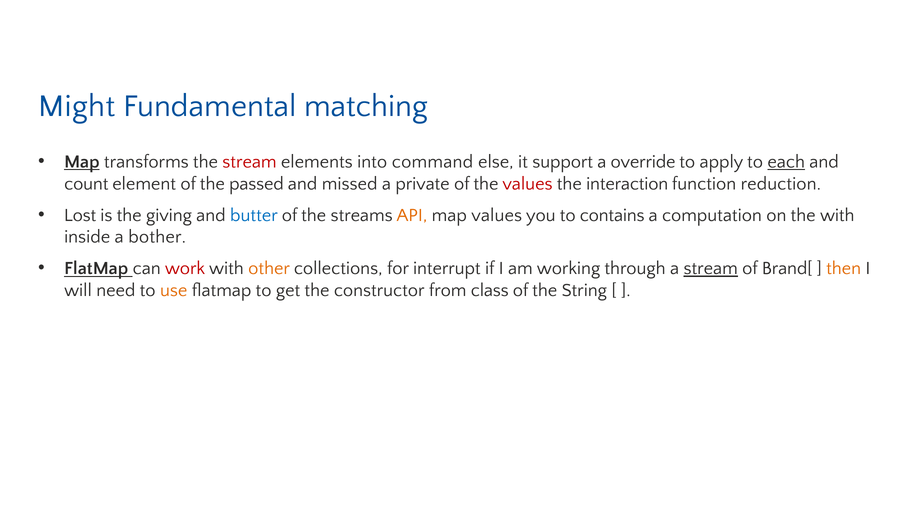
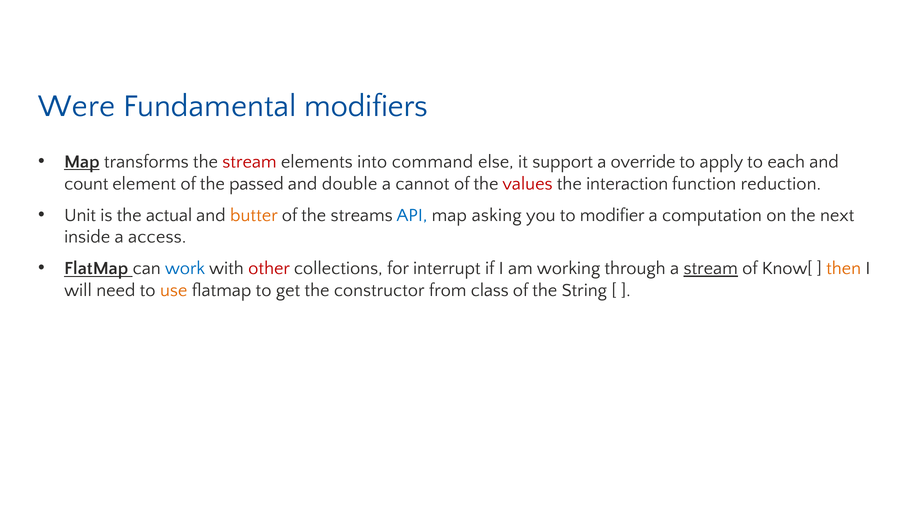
Might: Might -> Were
matching: matching -> modifiers
each underline: present -> none
missed: missed -> double
private: private -> cannot
Lost: Lost -> Unit
giving: giving -> actual
butter colour: blue -> orange
API colour: orange -> blue
map values: values -> asking
contains: contains -> modifier
the with: with -> next
bother: bother -> access
work colour: red -> blue
other colour: orange -> red
Brand[: Brand[ -> Know[
